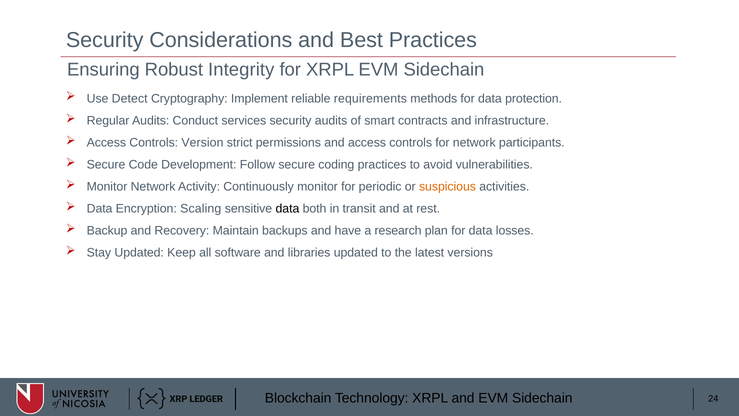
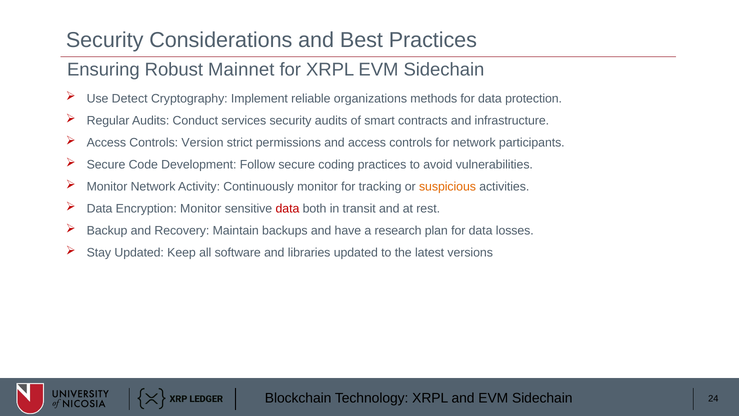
Integrity: Integrity -> Mainnet
requirements: requirements -> organizations
periodic: periodic -> tracking
Encryption Scaling: Scaling -> Monitor
data at (287, 208) colour: black -> red
